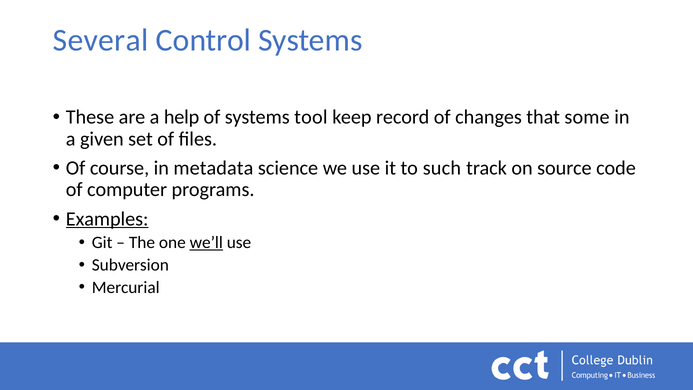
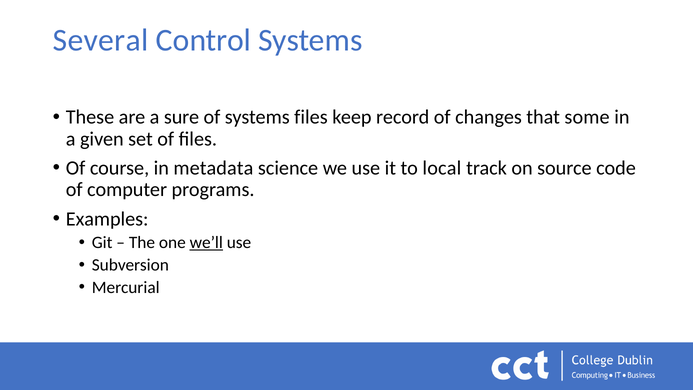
help: help -> sure
systems tool: tool -> files
such: such -> local
Examples underline: present -> none
